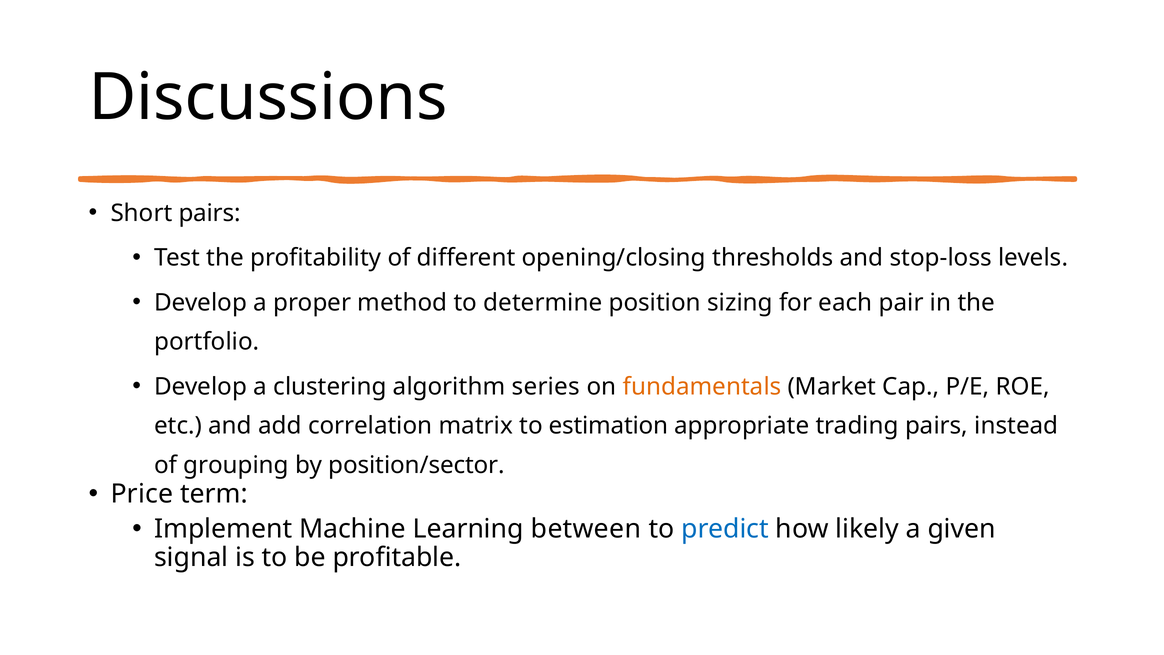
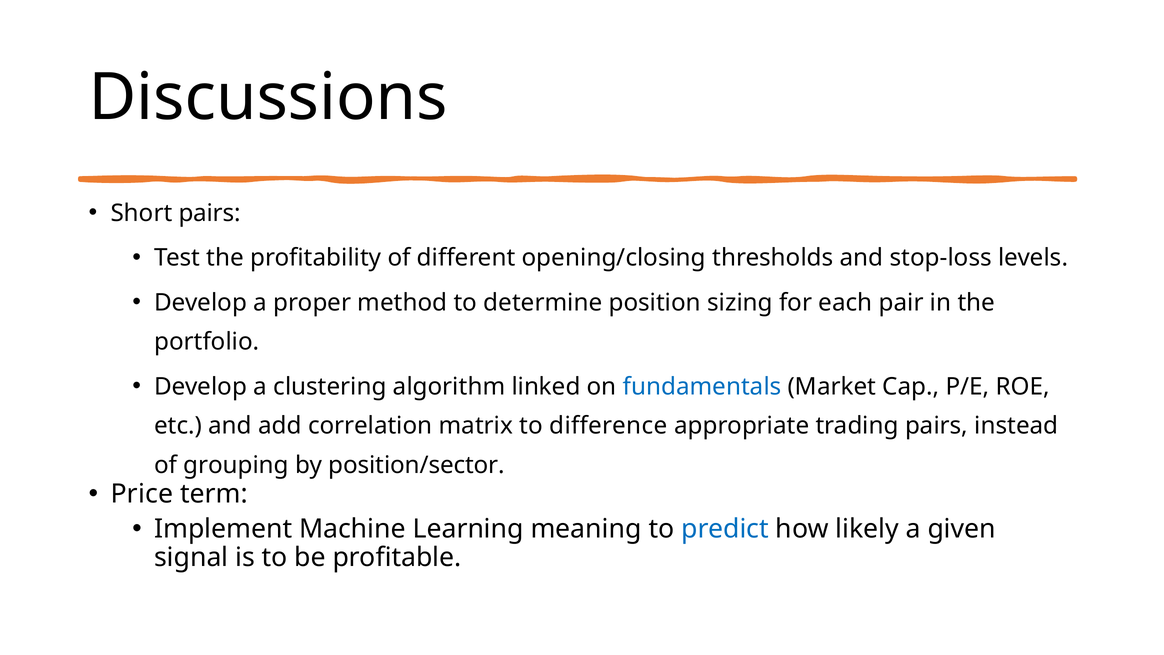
series: series -> linked
fundamentals colour: orange -> blue
estimation: estimation -> difference
between: between -> meaning
